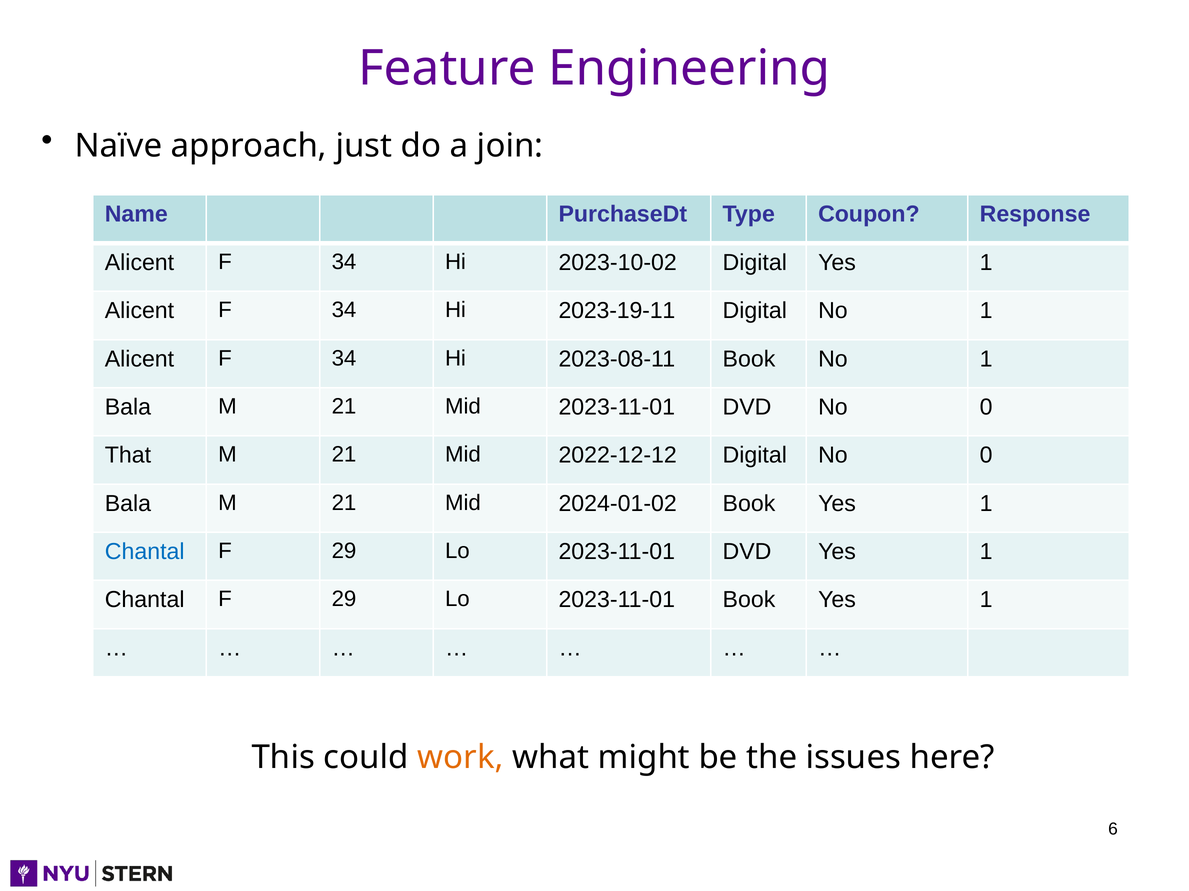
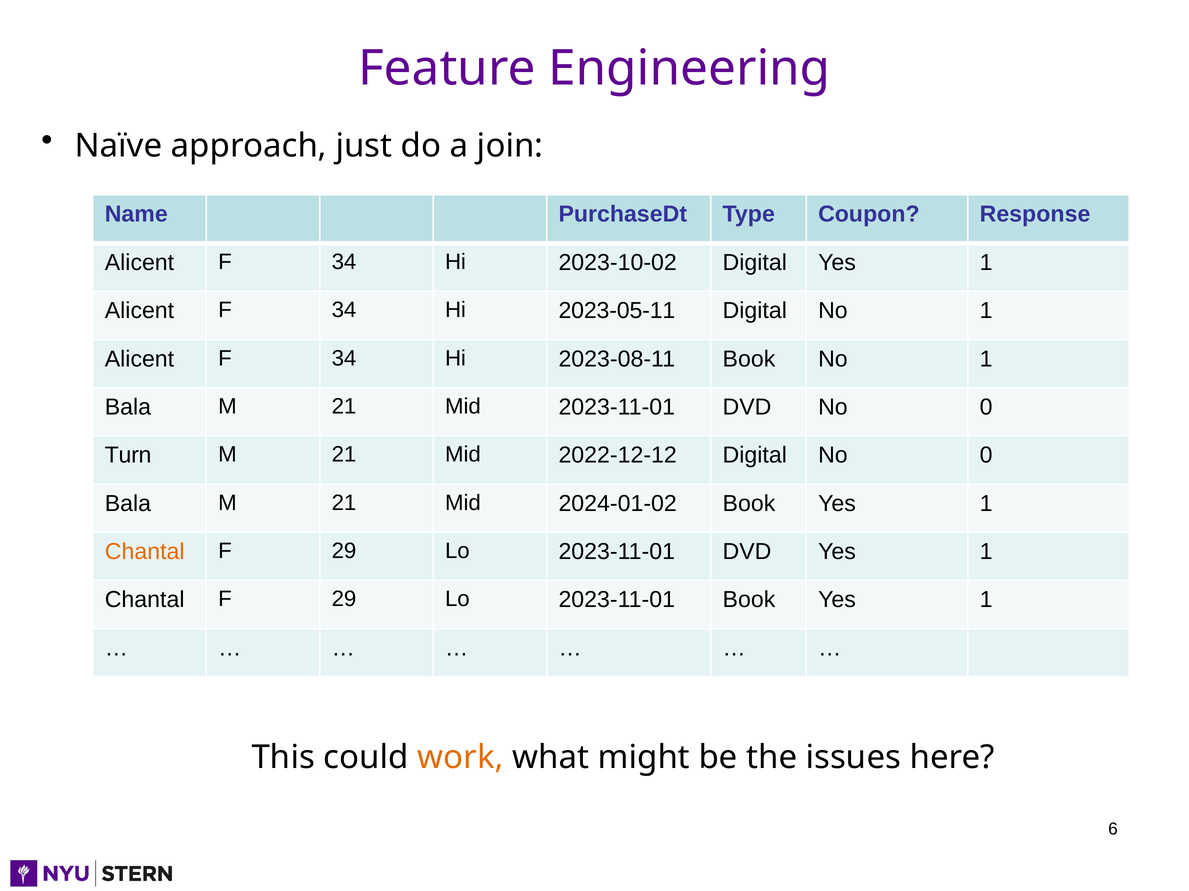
2023-19-11: 2023-19-11 -> 2023-05-11
That: That -> Turn
Chantal at (145, 552) colour: blue -> orange
